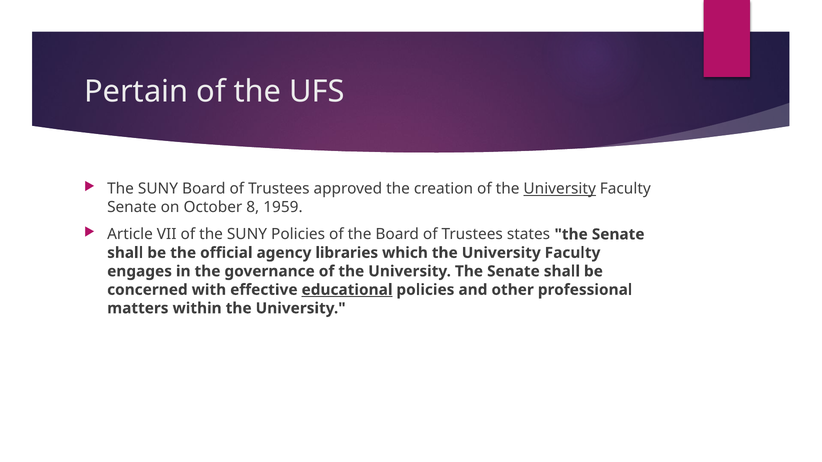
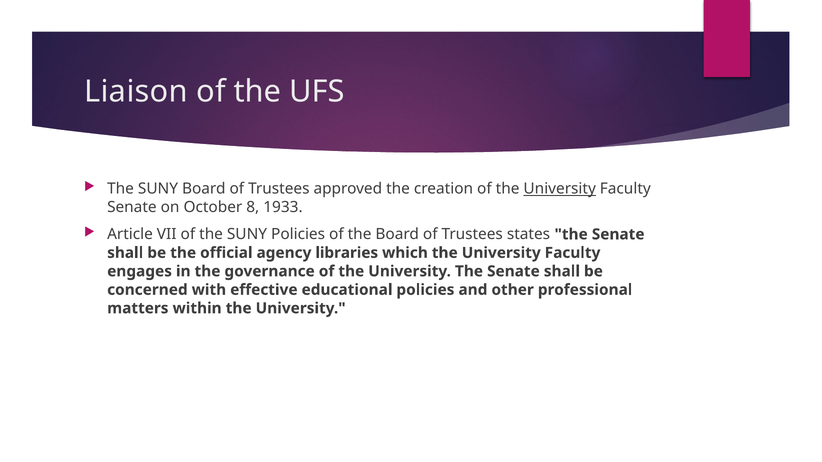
Pertain: Pertain -> Liaison
1959: 1959 -> 1933
educational underline: present -> none
